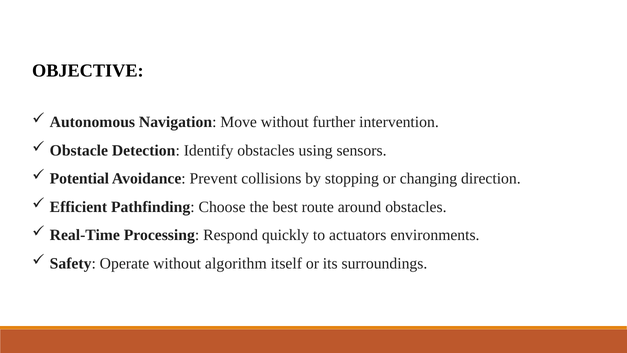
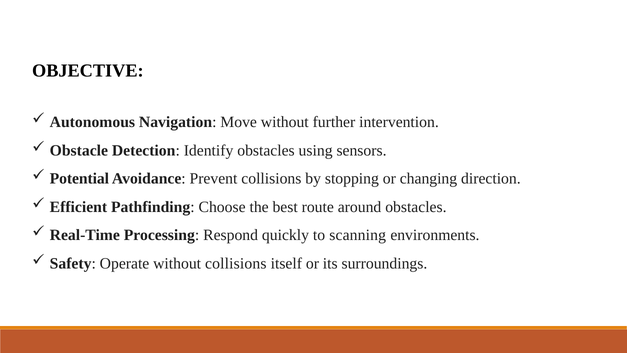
actuators: actuators -> scanning
without algorithm: algorithm -> collisions
